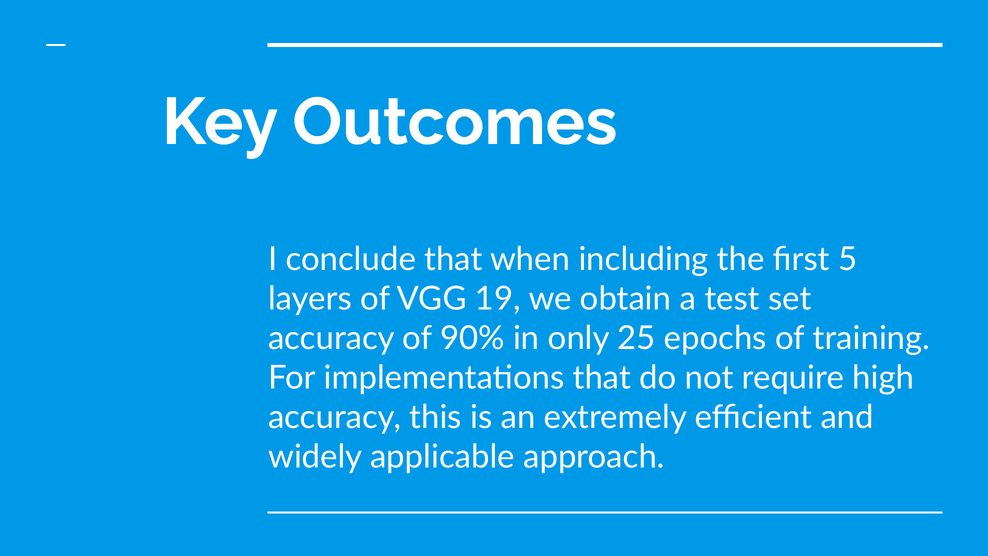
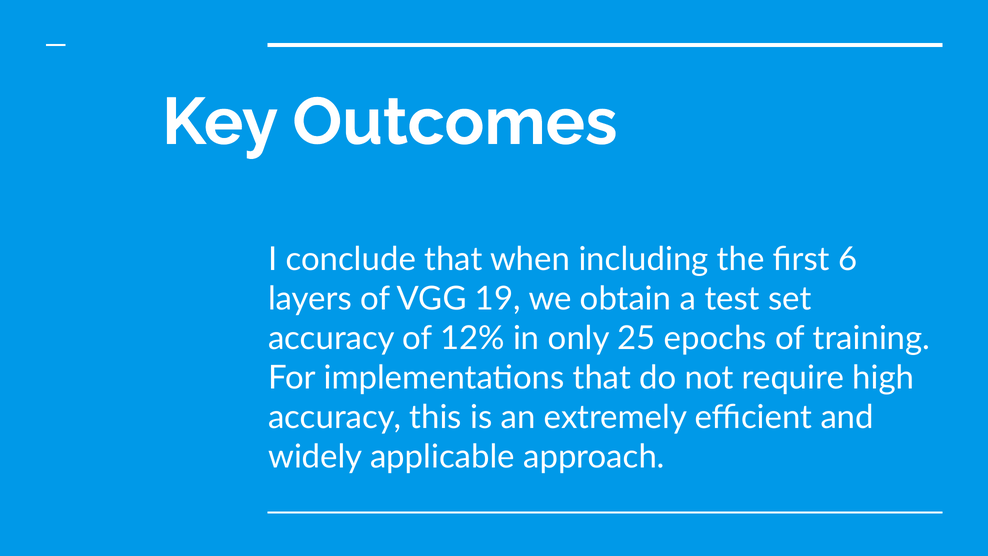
5: 5 -> 6
90%: 90% -> 12%
